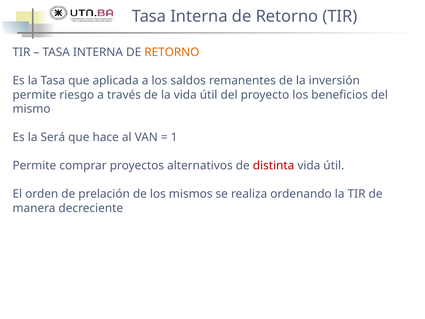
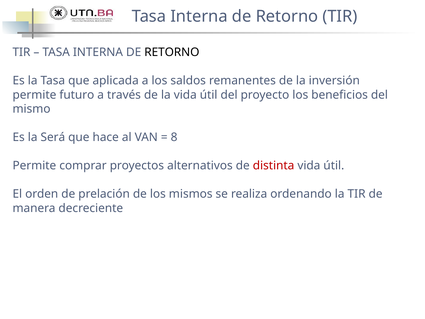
RETORNO at (172, 52) colour: orange -> black
riesgo: riesgo -> futuro
1: 1 -> 8
